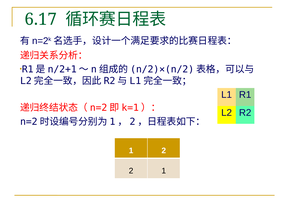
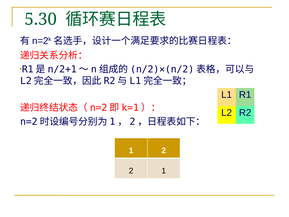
6.17: 6.17 -> 5.30
